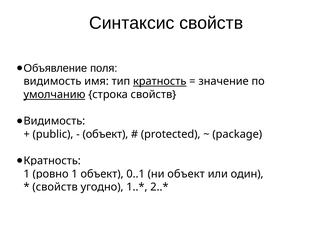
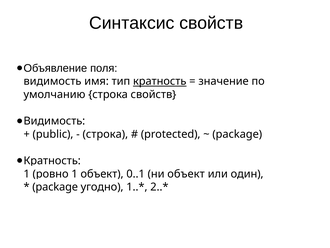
умолчанию underline: present -> none
объект at (105, 134): объект -> строка
свойств at (55, 187): свойств -> package
